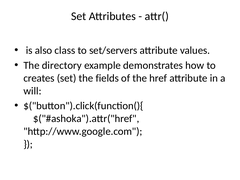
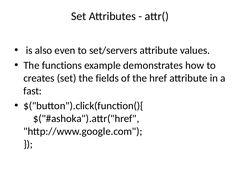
class: class -> even
directory: directory -> functions
will: will -> fast
